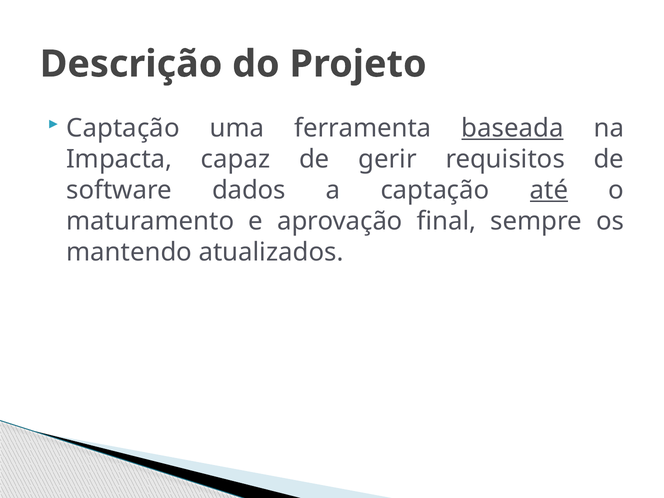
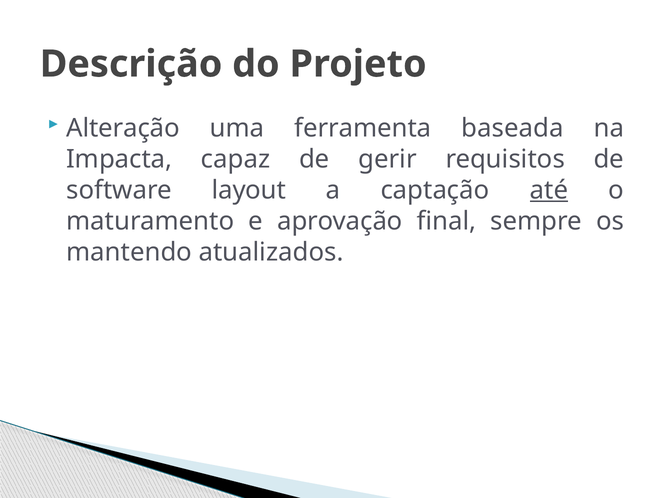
Captação at (123, 128): Captação -> Alteração
baseada underline: present -> none
dados: dados -> layout
